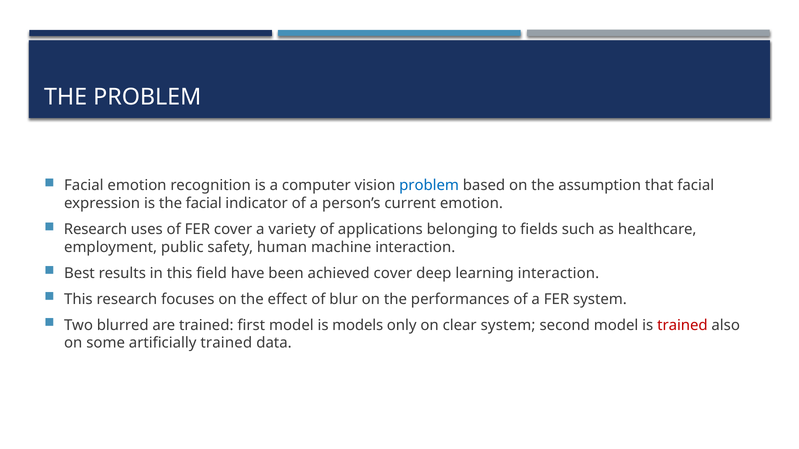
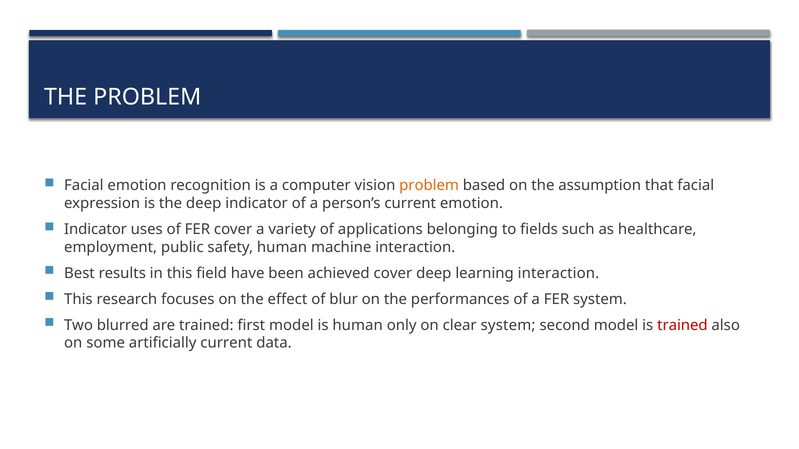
problem at (429, 186) colour: blue -> orange
the facial: facial -> deep
Research at (96, 229): Research -> Indicator
is models: models -> human
artificially trained: trained -> current
